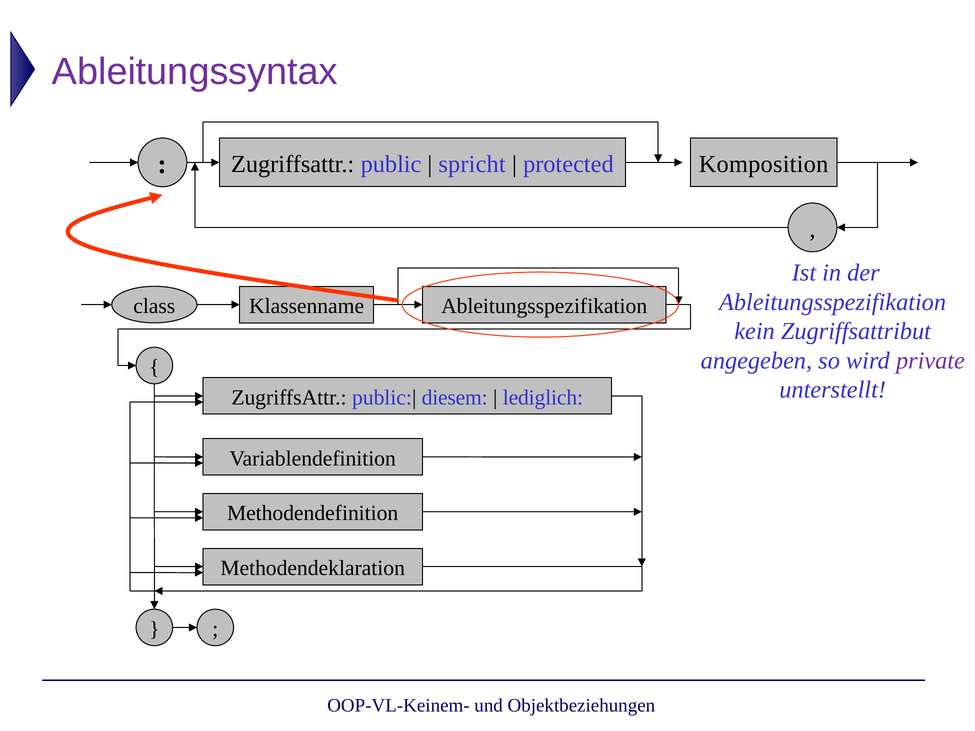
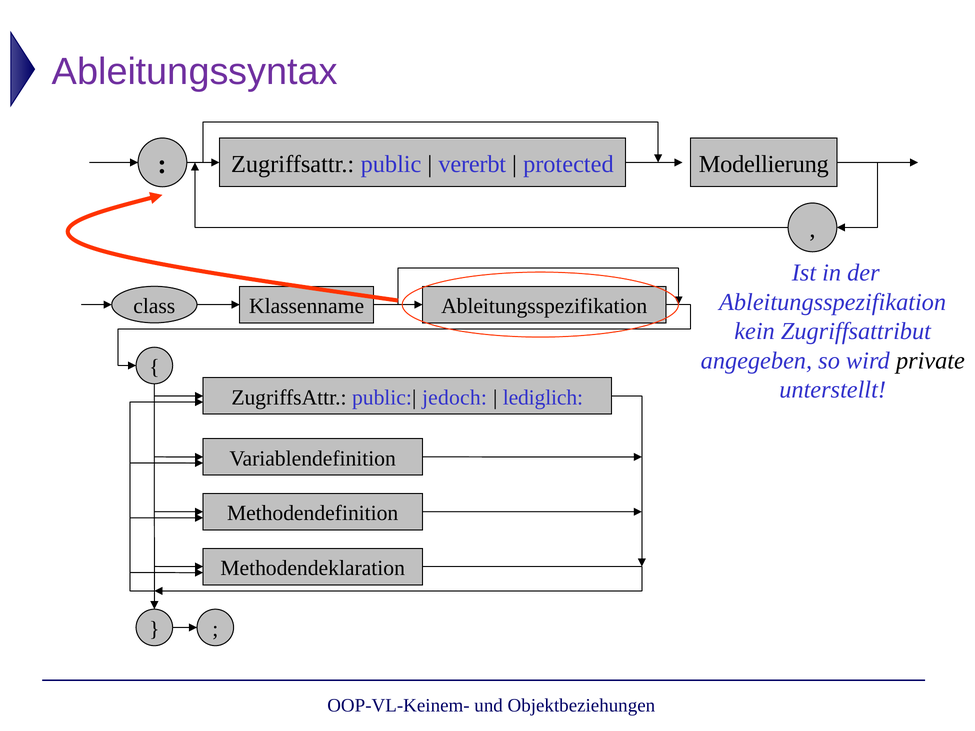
spricht: spricht -> vererbt
Komposition: Komposition -> Modellierung
private colour: purple -> black
diesem: diesem -> jedoch
